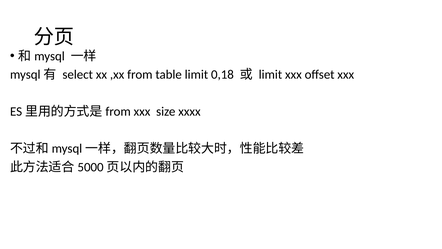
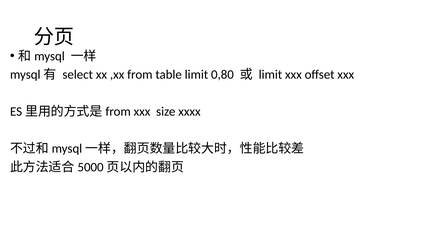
0,18: 0,18 -> 0,80
